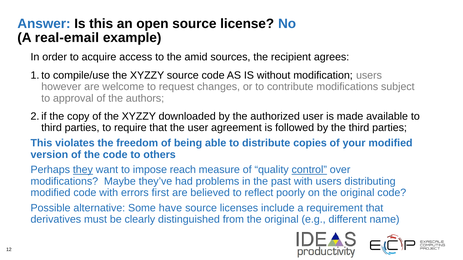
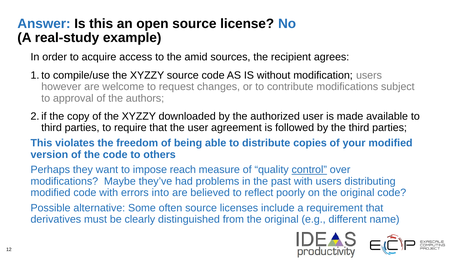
real-email: real-email -> real-study
they underline: present -> none
first: first -> into
have: have -> often
